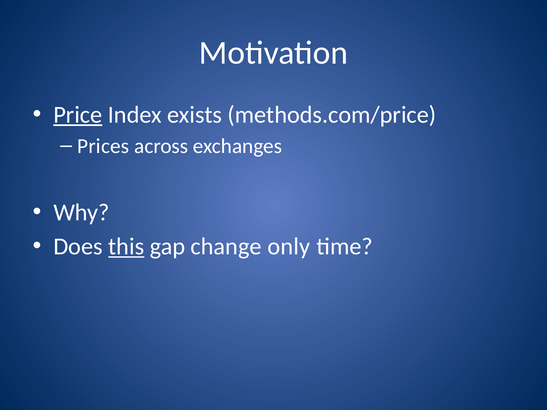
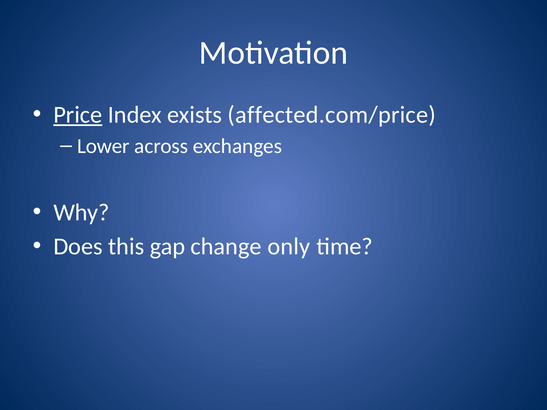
methods.com/price: methods.com/price -> affected.com/price
Prices: Prices -> Lower
this underline: present -> none
